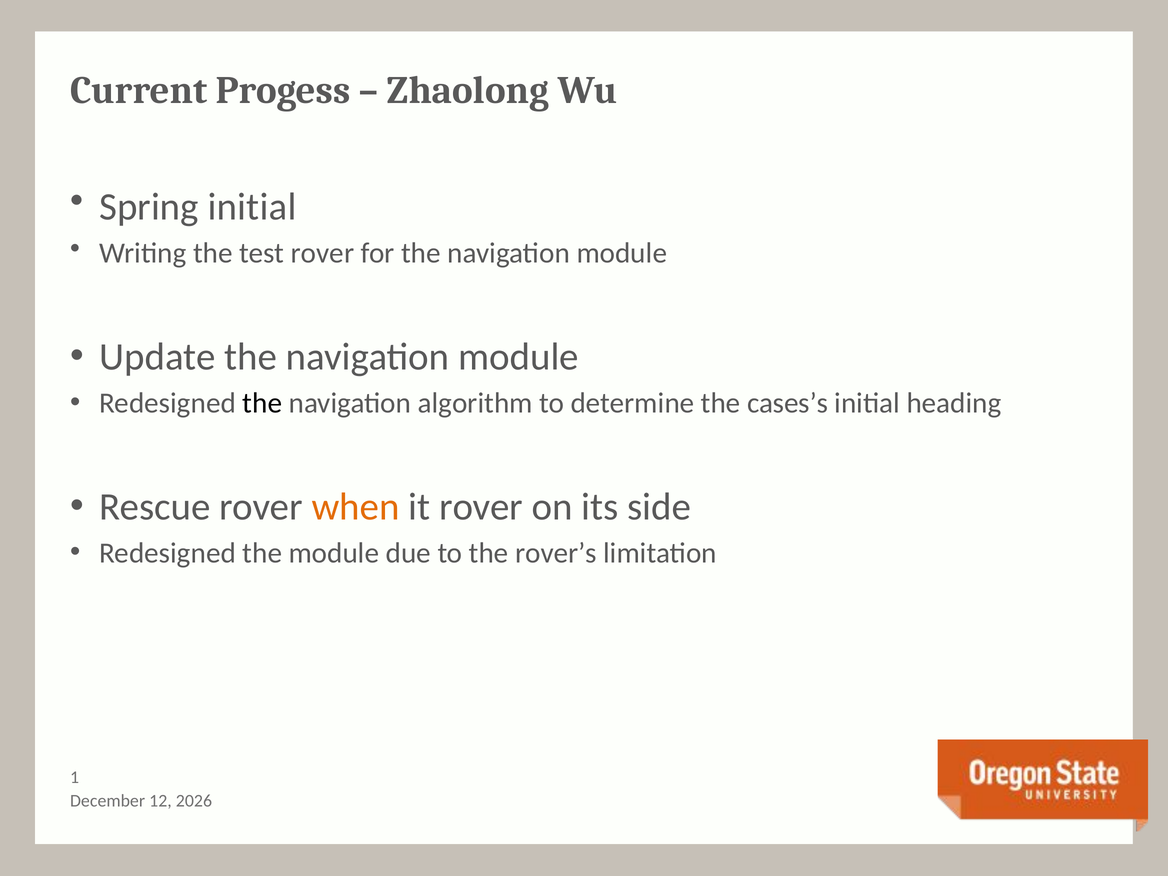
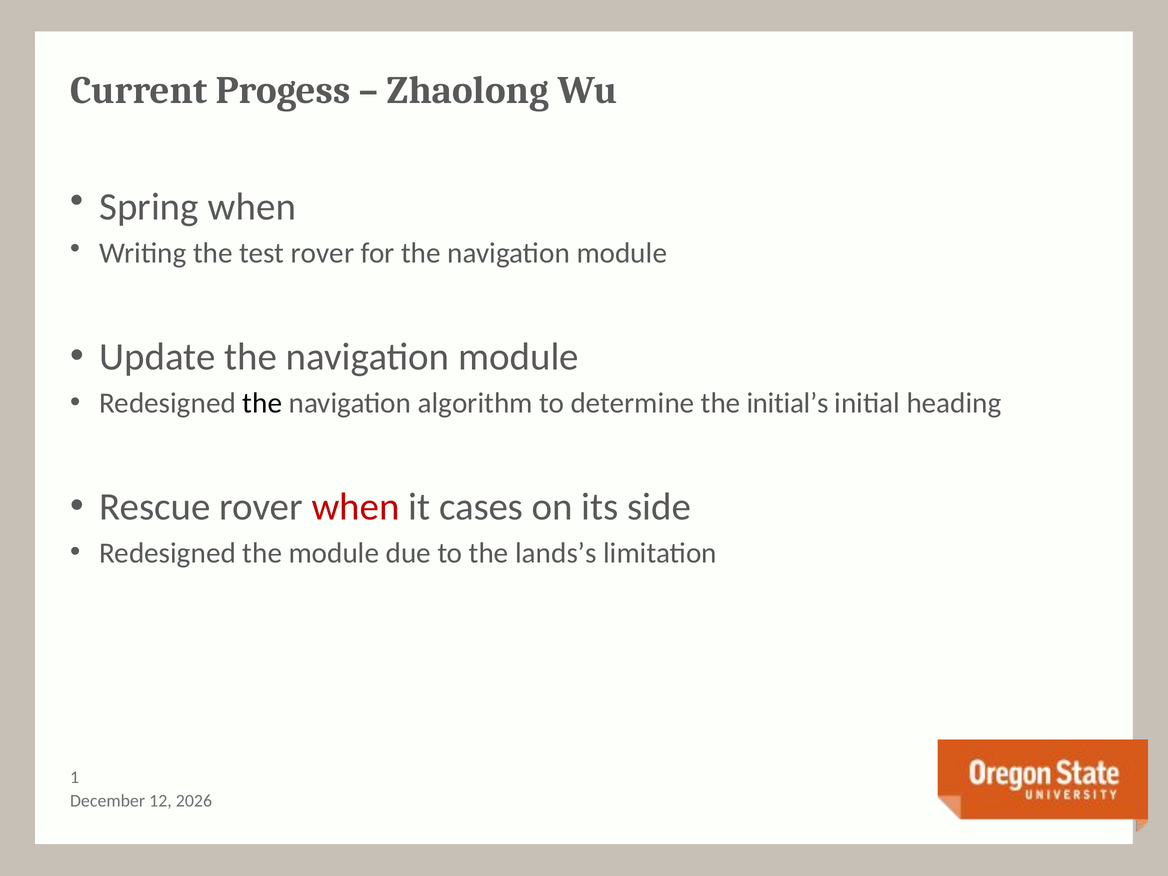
Spring initial: initial -> when
cases’s: cases’s -> initial’s
when at (356, 507) colour: orange -> red
it rover: rover -> cases
rover’s: rover’s -> lands’s
